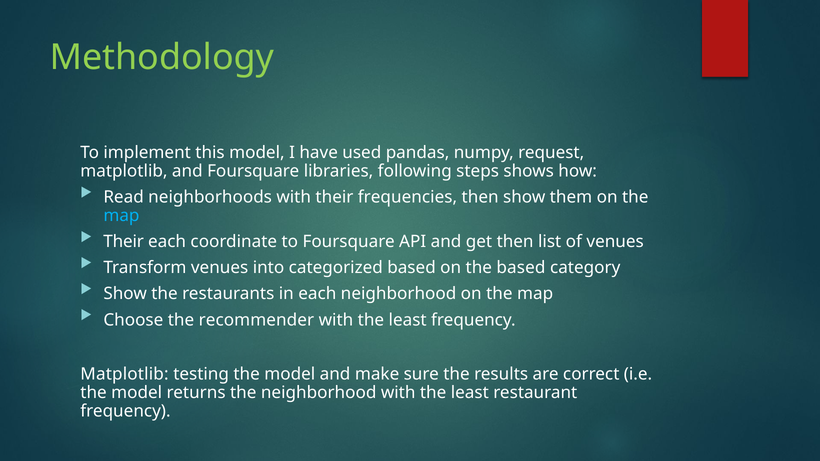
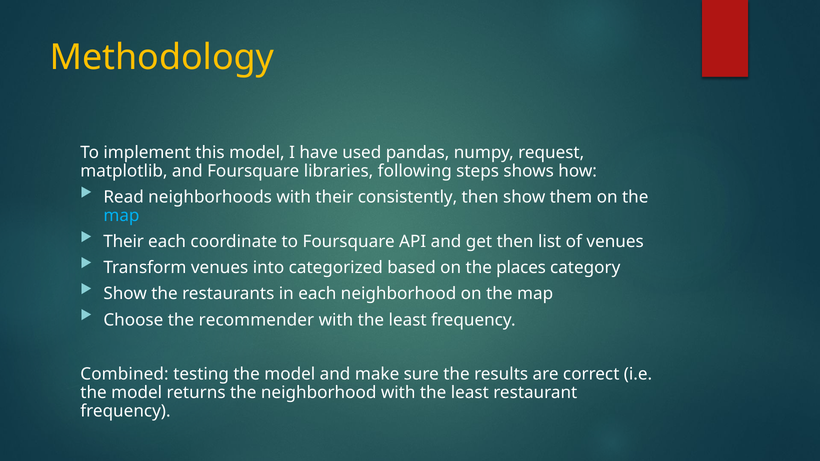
Methodology colour: light green -> yellow
frequencies: frequencies -> consistently
the based: based -> places
Matplotlib at (124, 374): Matplotlib -> Combined
